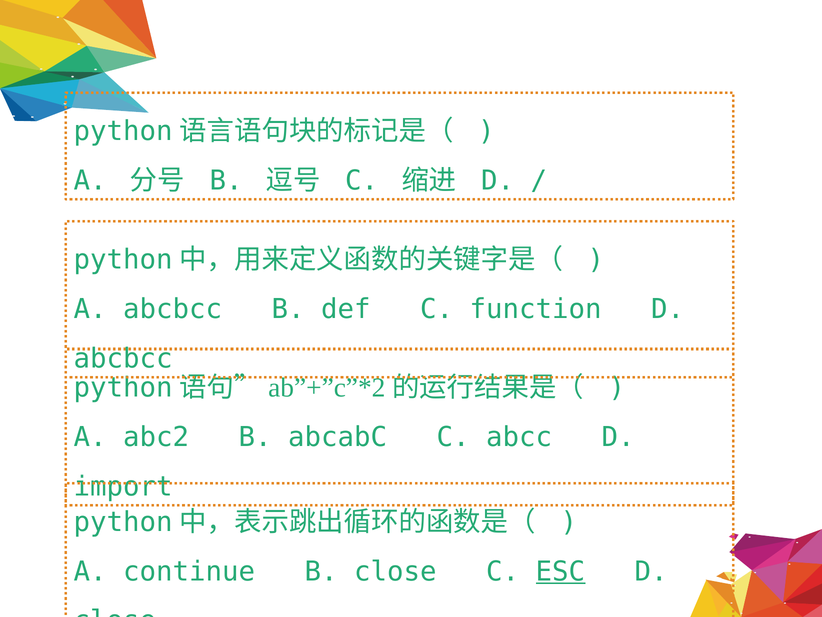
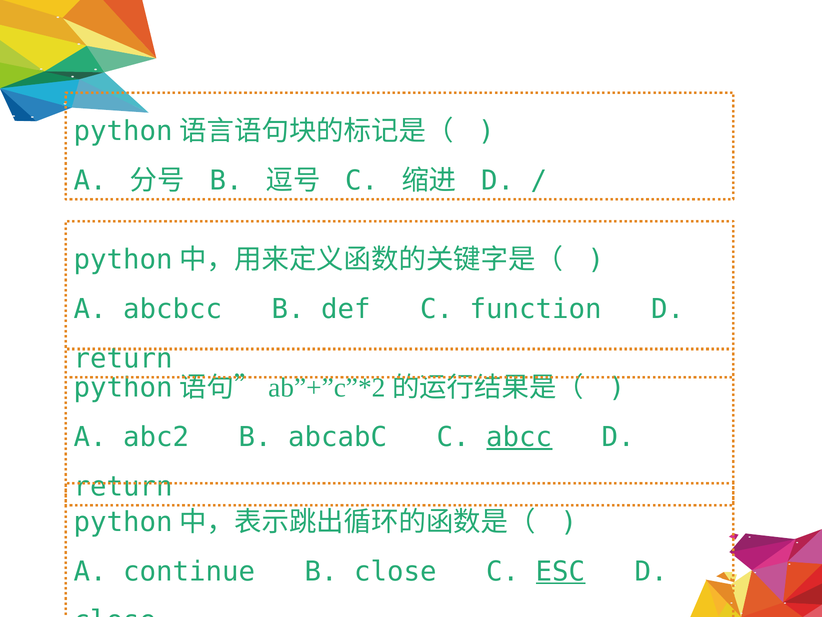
abcbcc at (123, 358): abcbcc -> return
abcc underline: none -> present
import at (123, 486): import -> return
